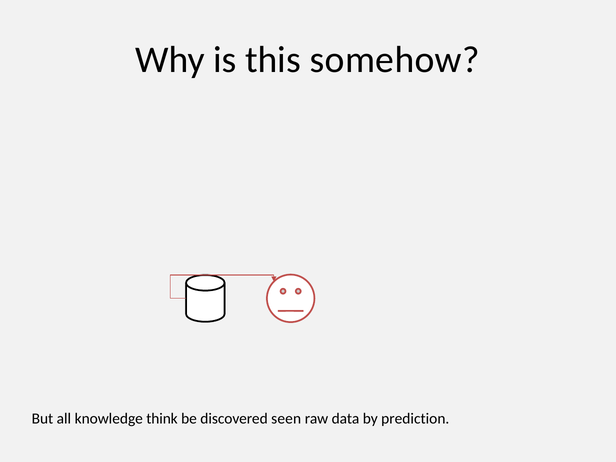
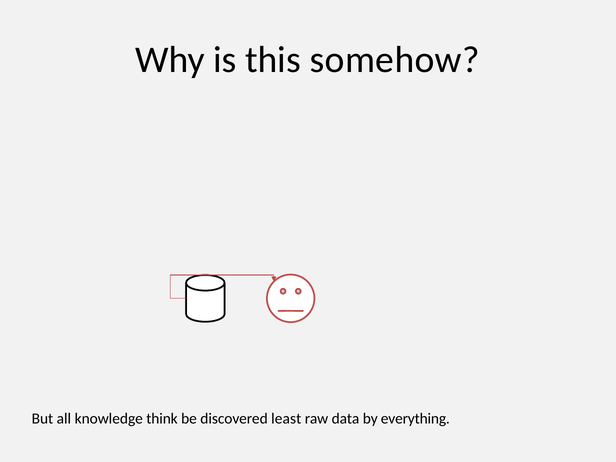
seen: seen -> least
prediction: prediction -> everything
